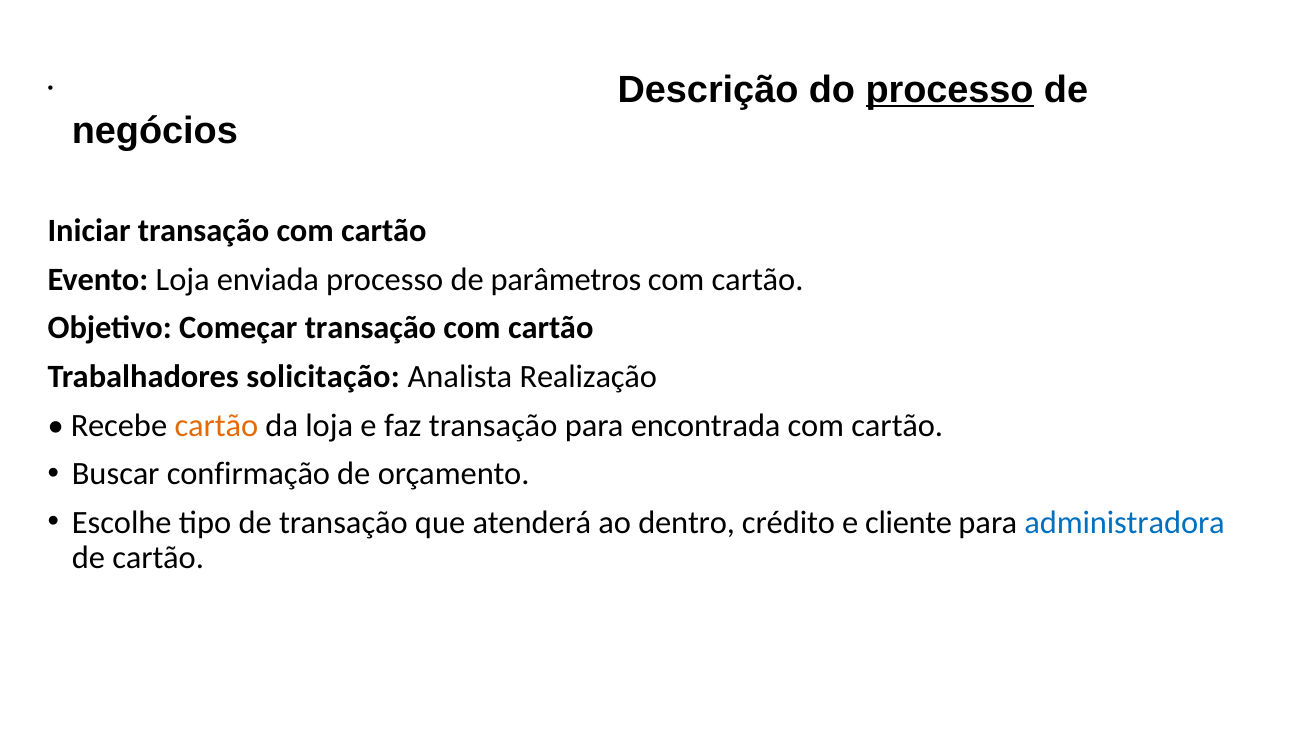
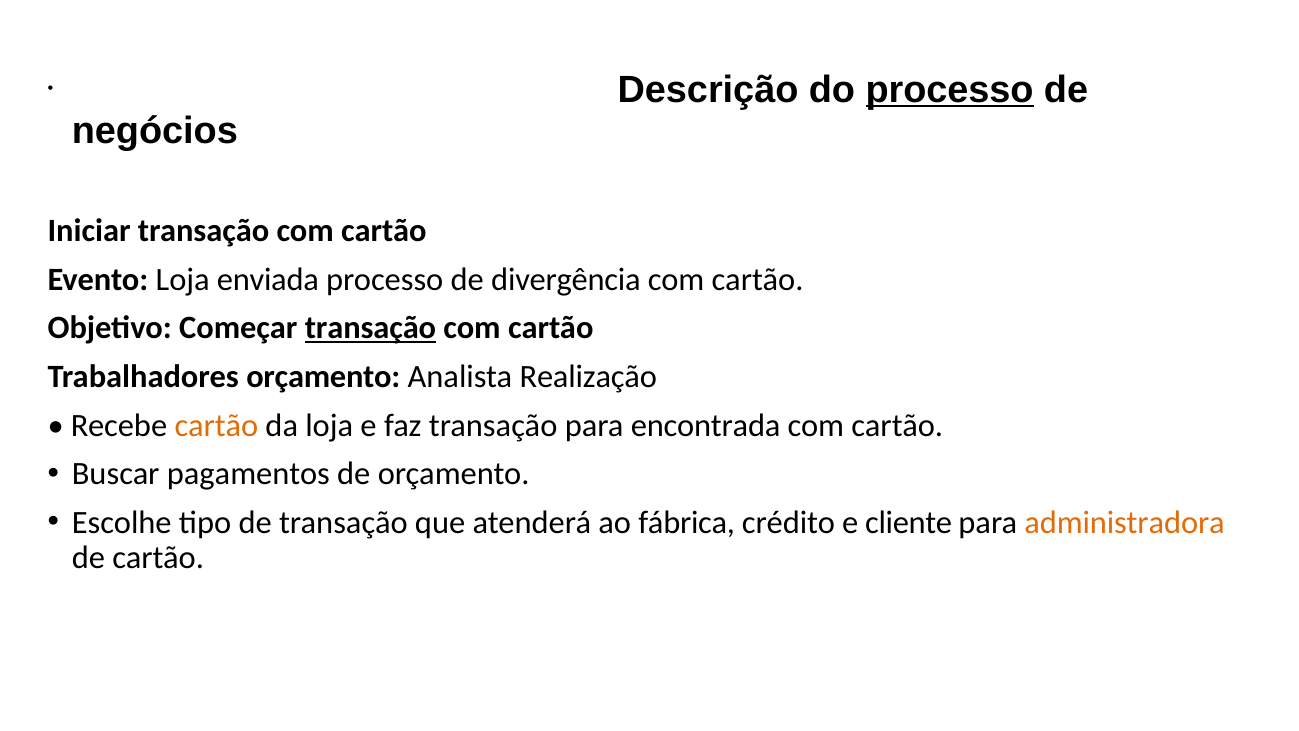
parâmetros: parâmetros -> divergência
transação at (370, 328) underline: none -> present
Trabalhadores solicitação: solicitação -> orçamento
confirmação: confirmação -> pagamentos
dentro: dentro -> fábrica
administradora colour: blue -> orange
